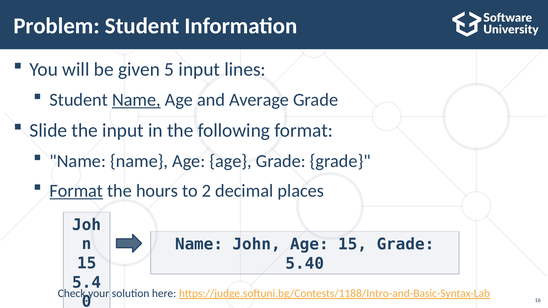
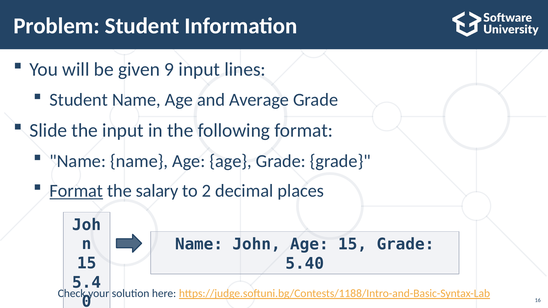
5: 5 -> 9
Name at (136, 100) underline: present -> none
hours: hours -> salary
